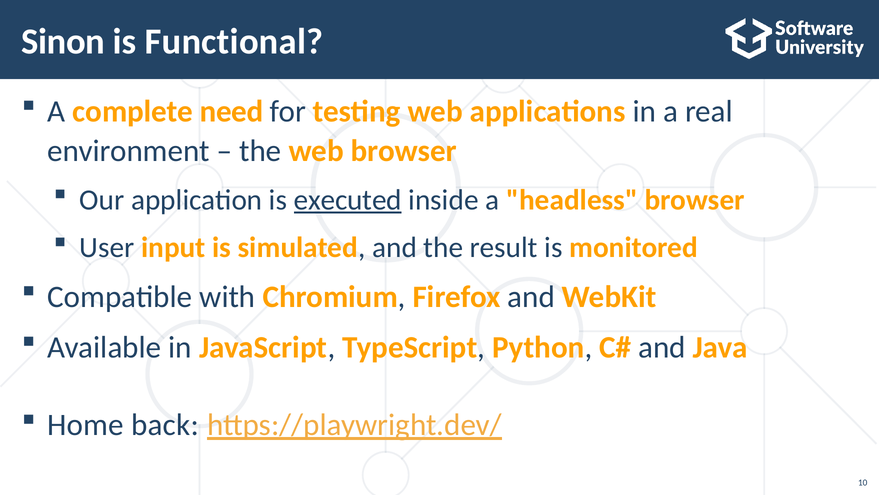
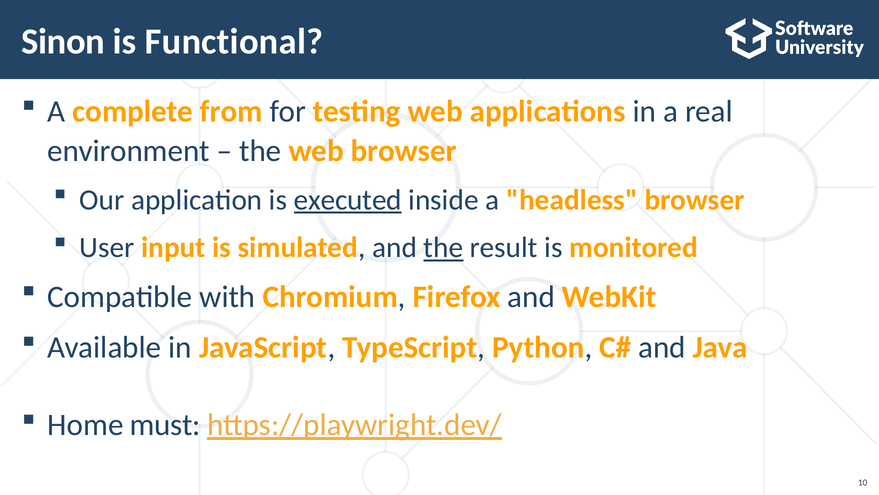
need: need -> from
the at (443, 248) underline: none -> present
back: back -> must
